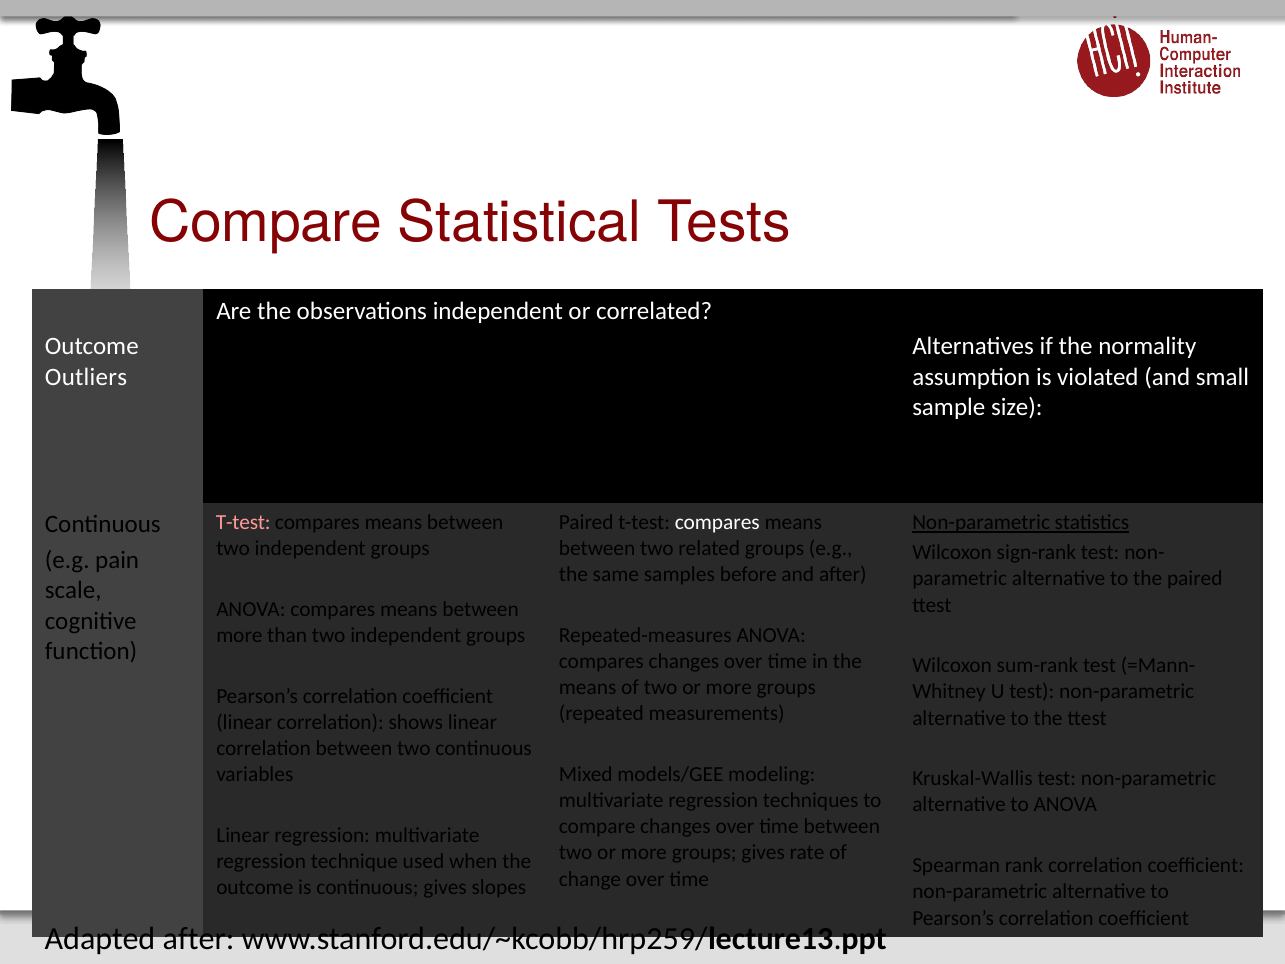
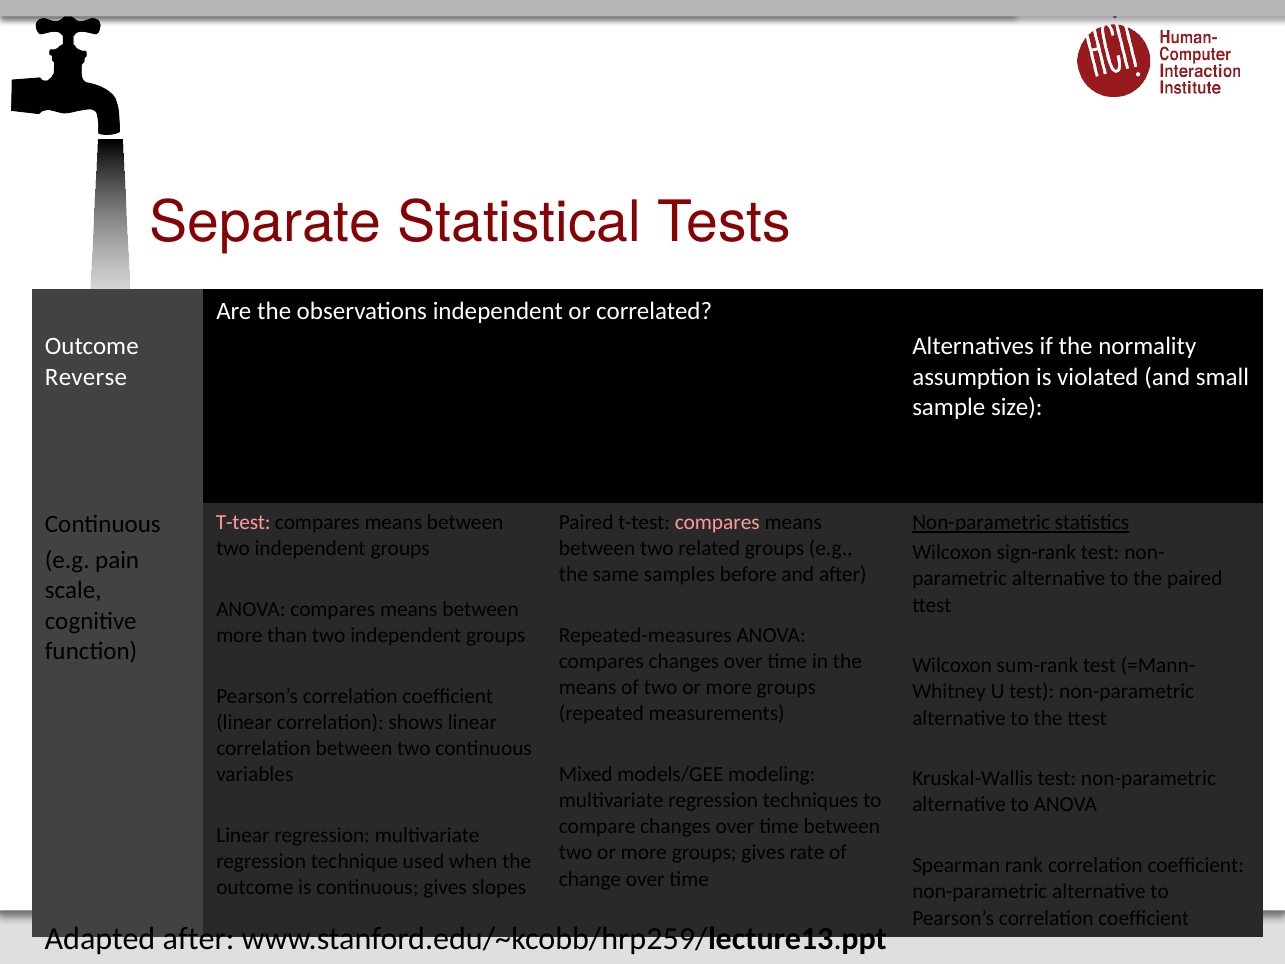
Compare at (266, 222): Compare -> Separate
Outliers: Outliers -> Reverse
compares at (717, 522) colour: white -> pink
